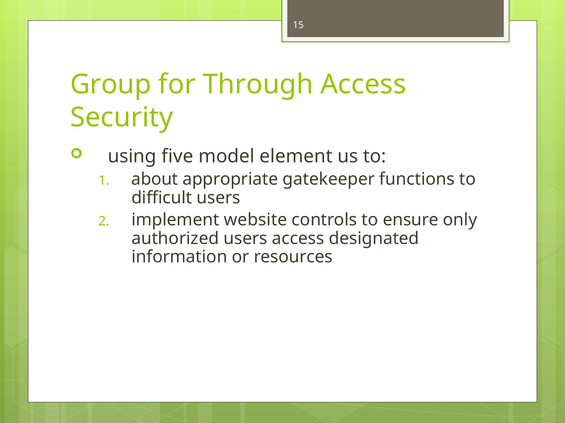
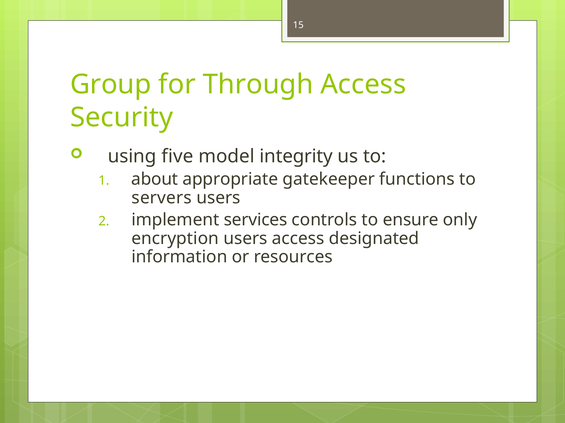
element: element -> integrity
difficult: difficult -> servers
website: website -> services
authorized: authorized -> encryption
